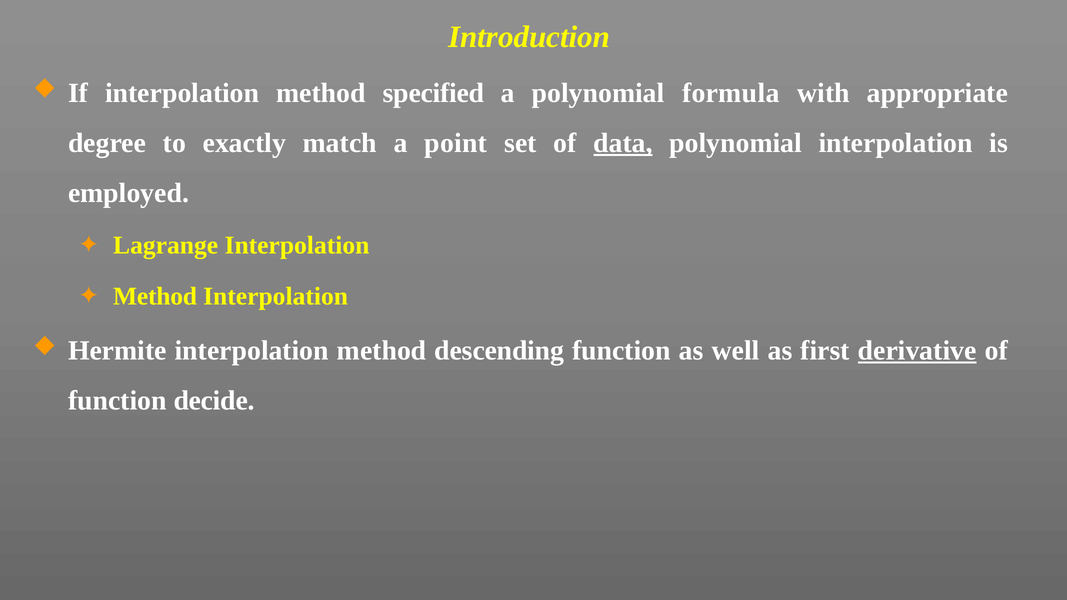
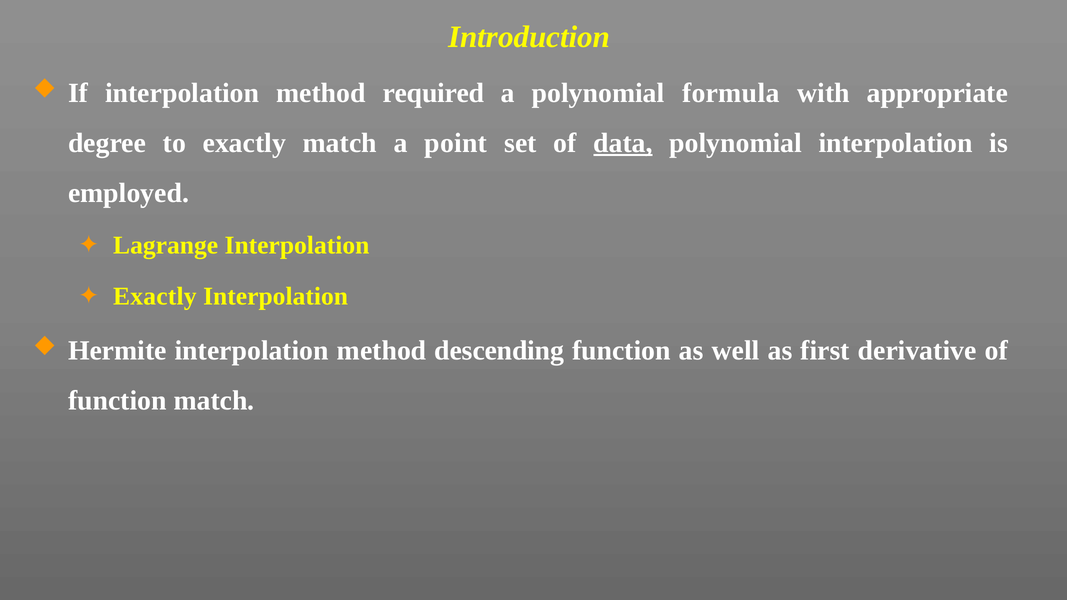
specified: specified -> required
Method at (155, 296): Method -> Exactly
derivative underline: present -> none
function decide: decide -> match
